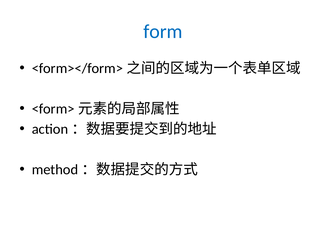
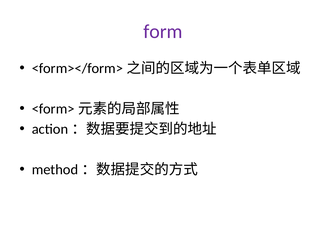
form colour: blue -> purple
